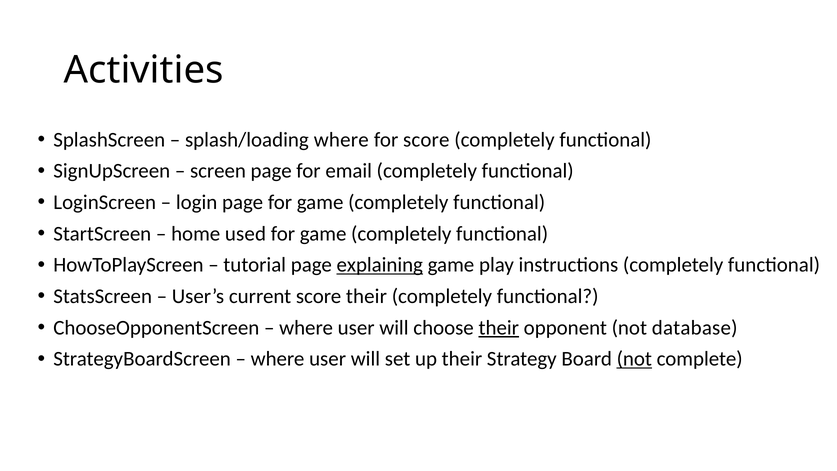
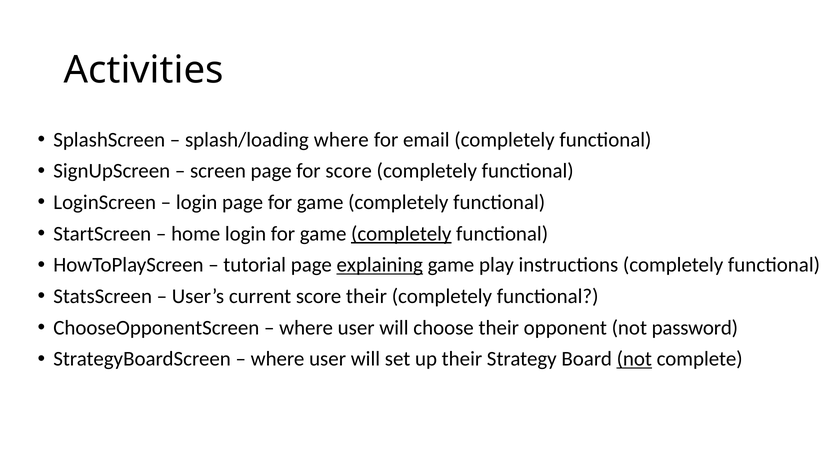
for score: score -> email
for email: email -> score
home used: used -> login
completely at (401, 234) underline: none -> present
their at (499, 328) underline: present -> none
database: database -> password
